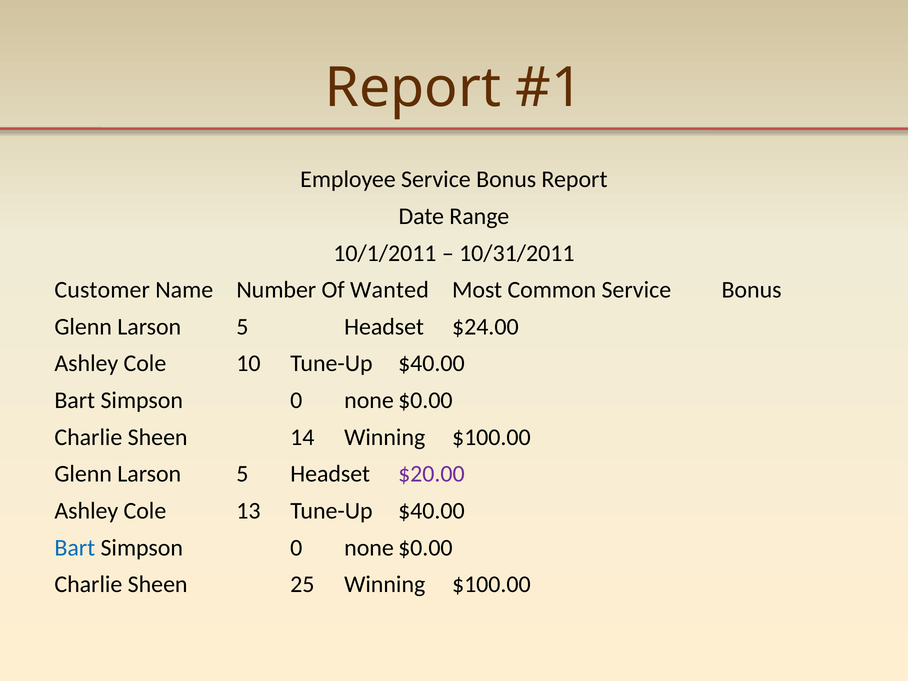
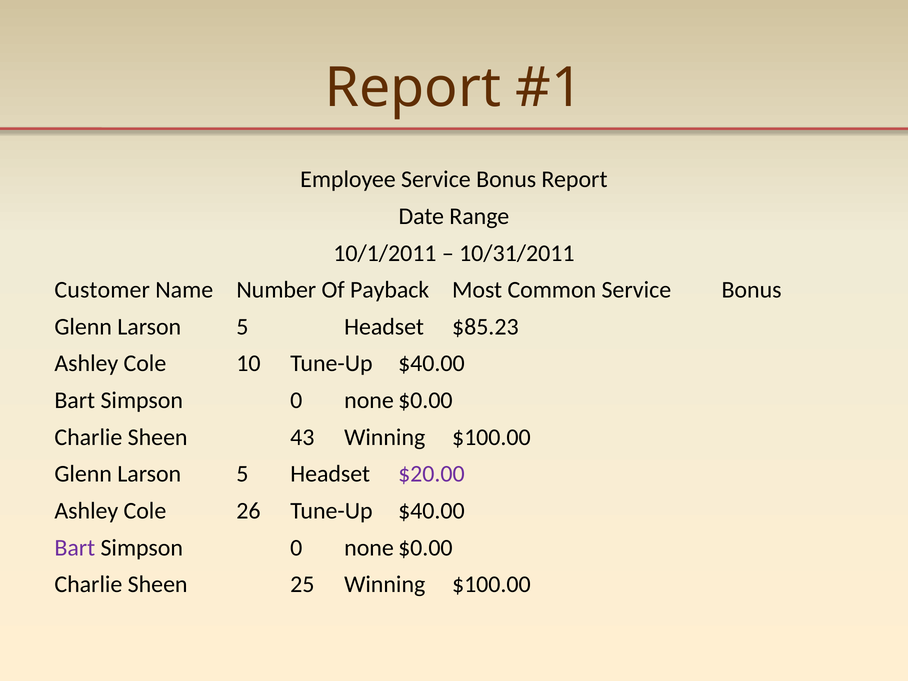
Wanted: Wanted -> Payback
$24.00: $24.00 -> $85.23
14: 14 -> 43
13: 13 -> 26
Bart at (75, 548) colour: blue -> purple
